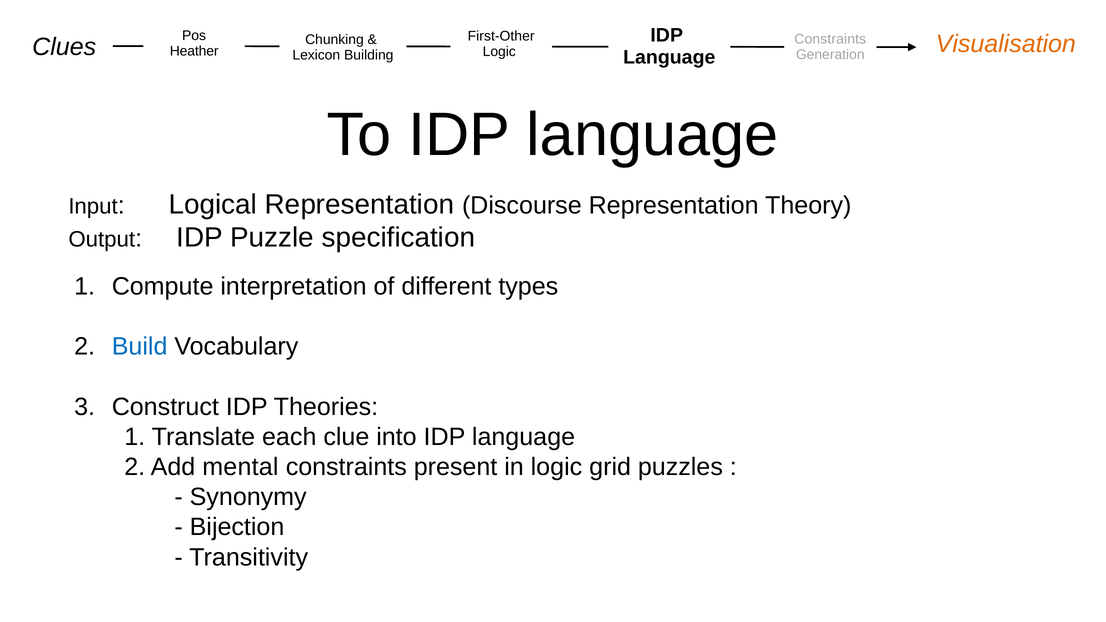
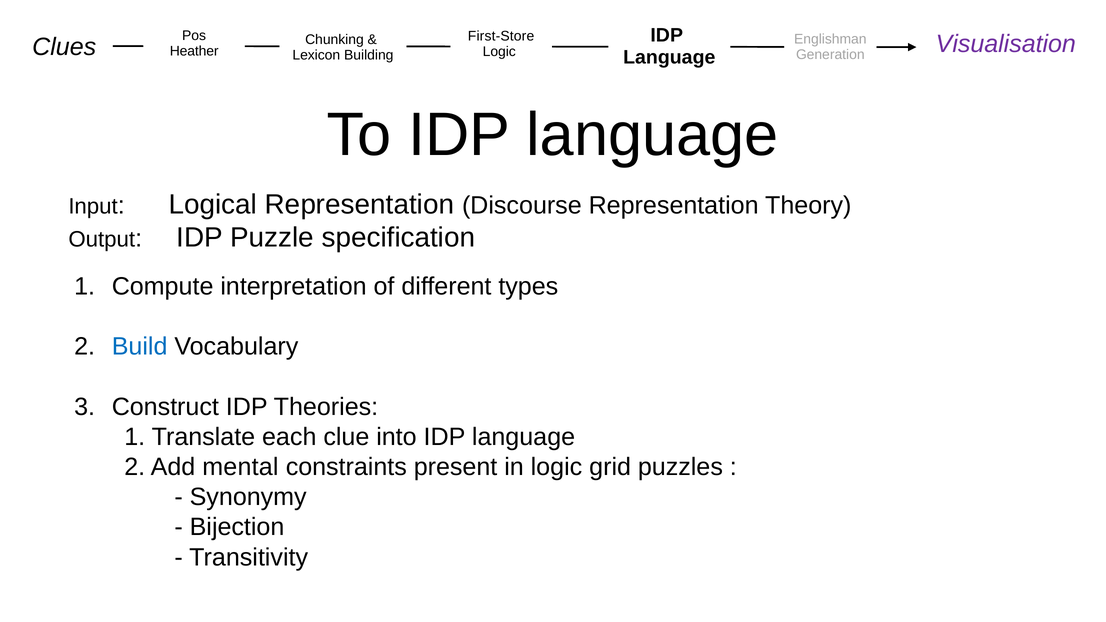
First-Other: First-Other -> First-Store
Constraints at (830, 39): Constraints -> Englishman
Visualisation colour: orange -> purple
